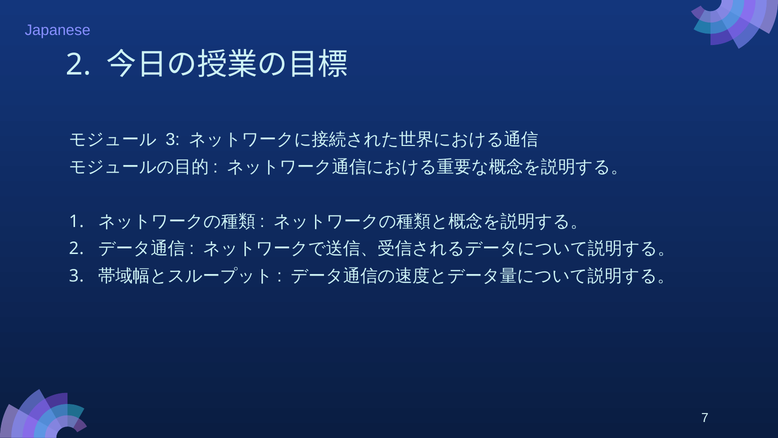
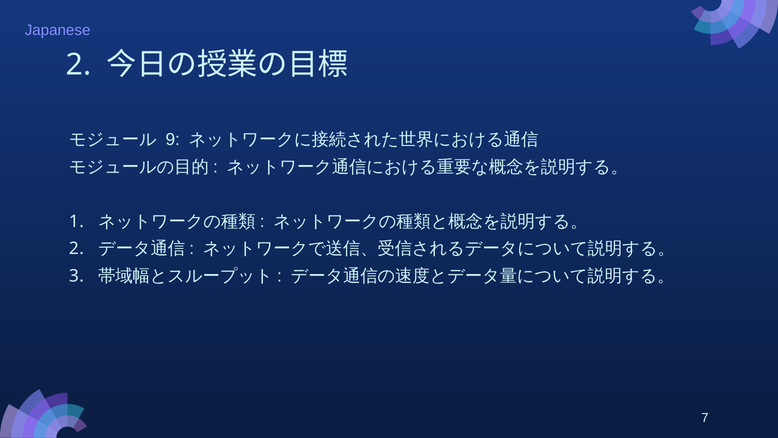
3 at (173, 140): 3 -> 9
